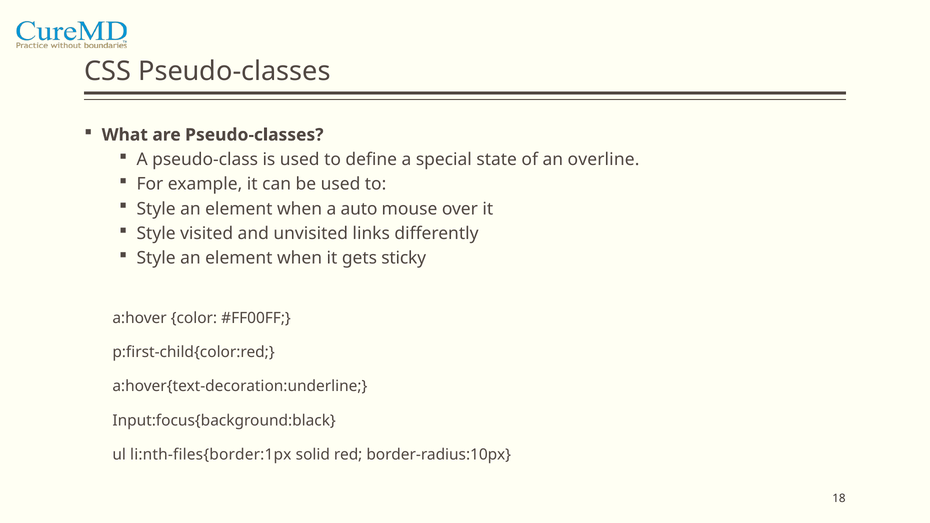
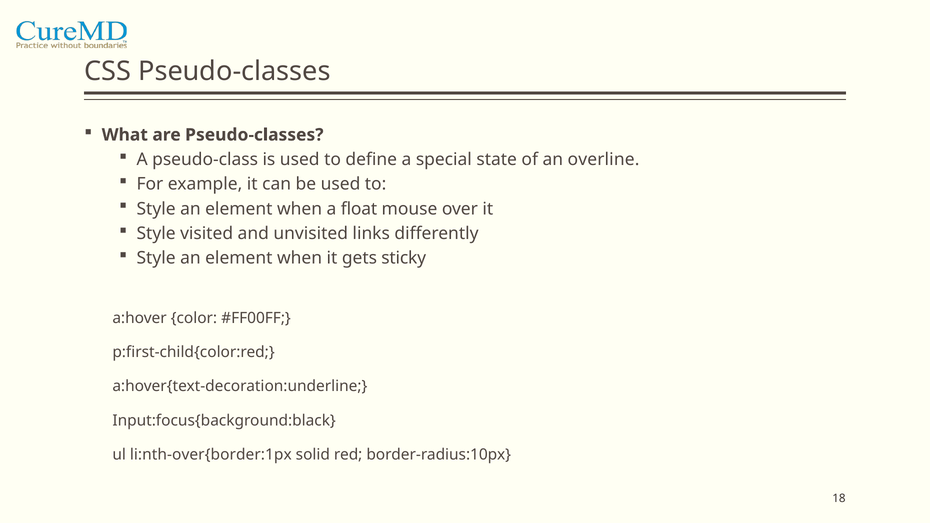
auto: auto -> float
li:nth-files{border:1px: li:nth-files{border:1px -> li:nth-over{border:1px
